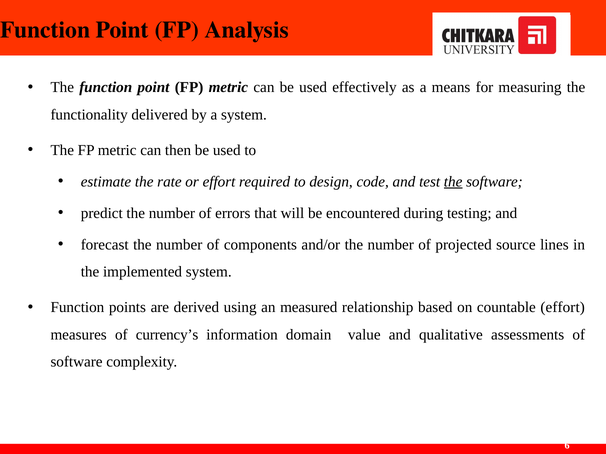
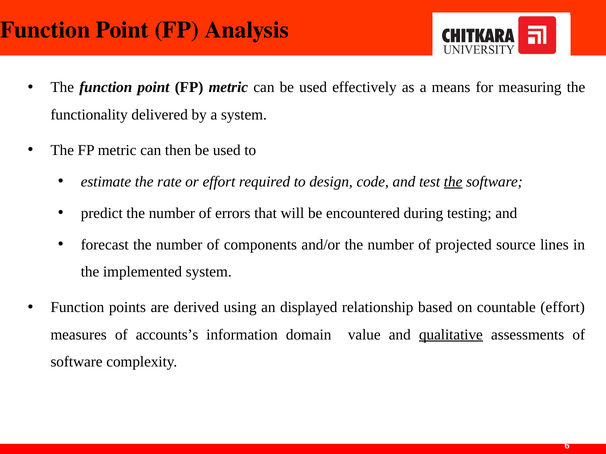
measured: measured -> displayed
currency’s: currency’s -> accounts’s
qualitative underline: none -> present
